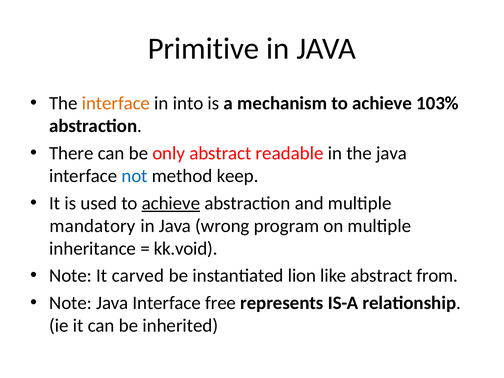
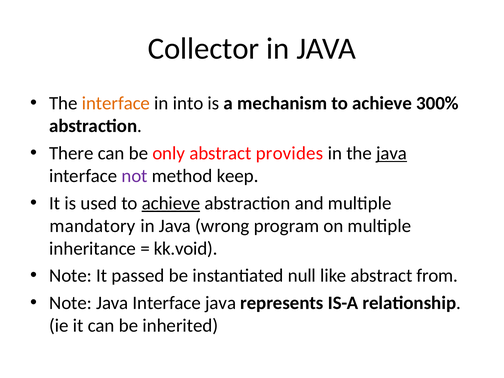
Primitive: Primitive -> Collector
103%: 103% -> 300%
readable: readable -> provides
java at (392, 153) underline: none -> present
not colour: blue -> purple
carved: carved -> passed
lion: lion -> null
Interface free: free -> java
